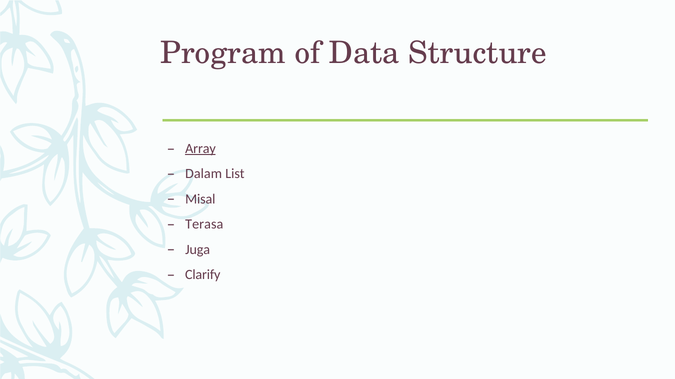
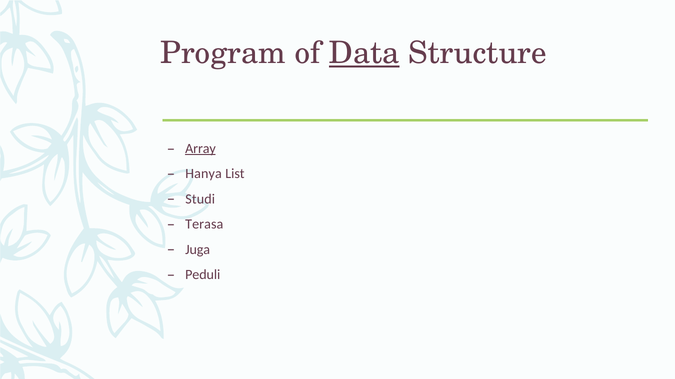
Data underline: none -> present
Dalam: Dalam -> Hanya
Misal: Misal -> Studi
Clarify: Clarify -> Peduli
